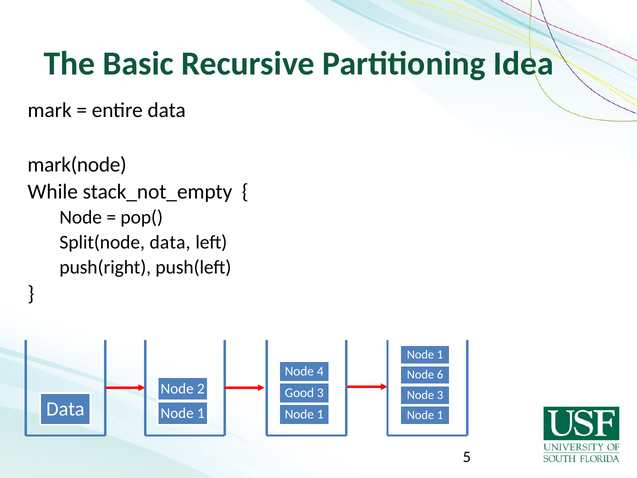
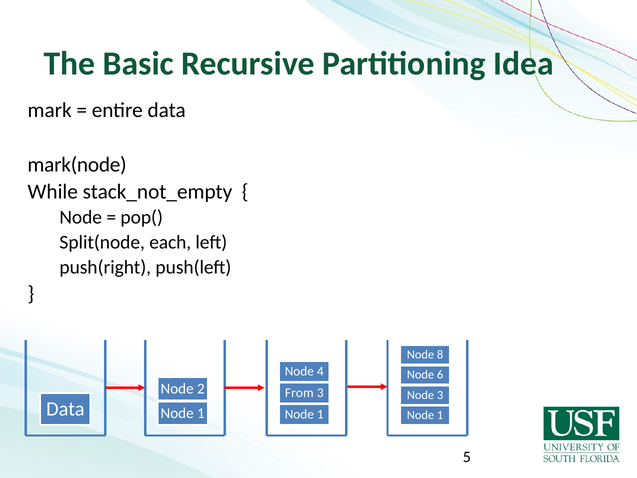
Split(node data: data -> each
1 at (440, 355): 1 -> 8
Good: Good -> From
